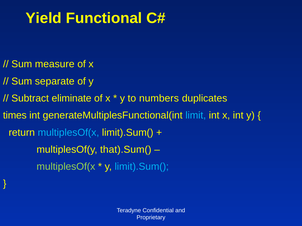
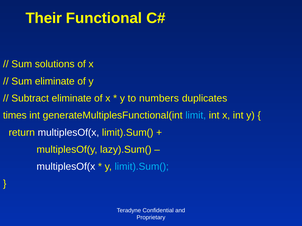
Yield: Yield -> Their
measure: measure -> solutions
Sum separate: separate -> eliminate
multiplesOf(x at (68, 133) colour: light blue -> white
that).Sum(: that).Sum( -> lazy).Sum(
multiplesOf(x at (66, 167) colour: light green -> white
